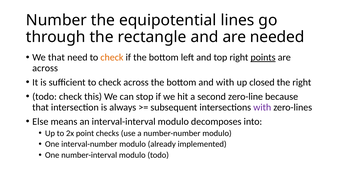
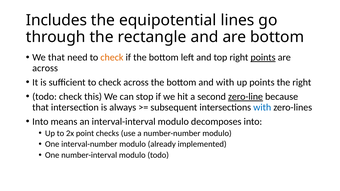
Number: Number -> Includes
are needed: needed -> bottom
up closed: closed -> points
zero-line underline: none -> present
with at (262, 107) colour: purple -> blue
Else at (40, 122): Else -> Into
